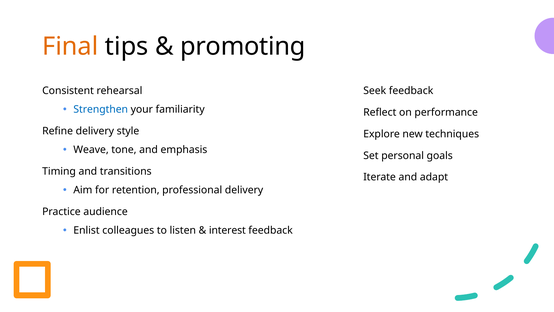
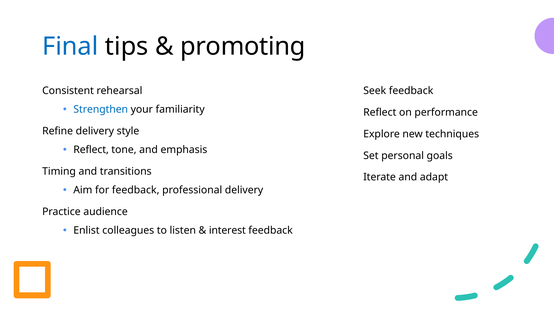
Final colour: orange -> blue
Weave at (91, 150): Weave -> Reflect
for retention: retention -> feedback
